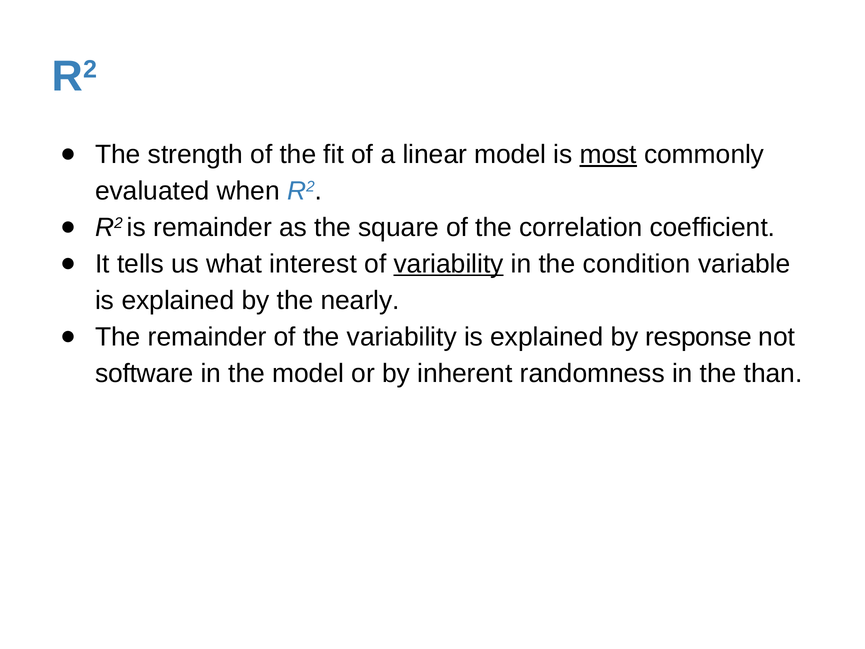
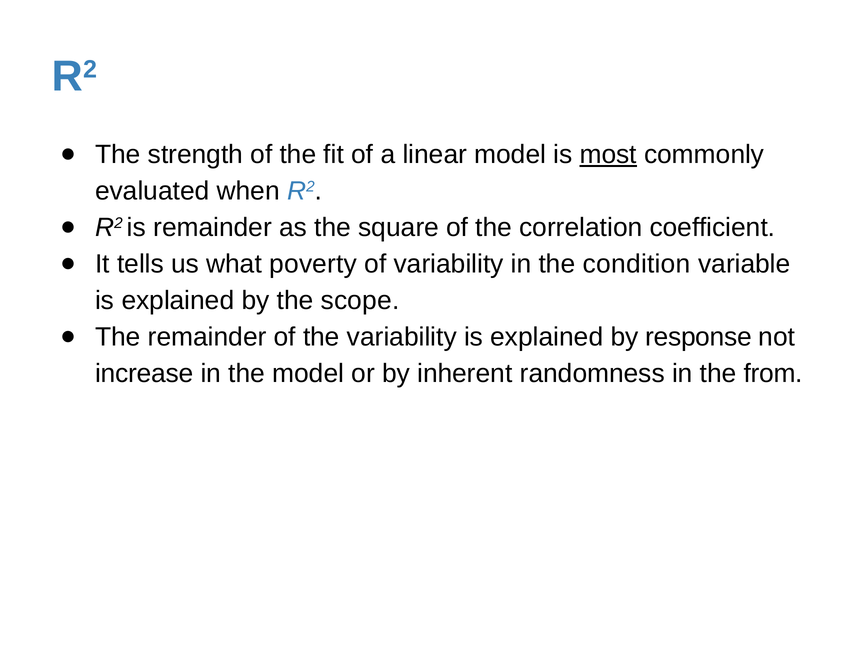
interest: interest -> poverty
variability at (449, 264) underline: present -> none
nearly: nearly -> scope
software: software -> increase
than: than -> from
